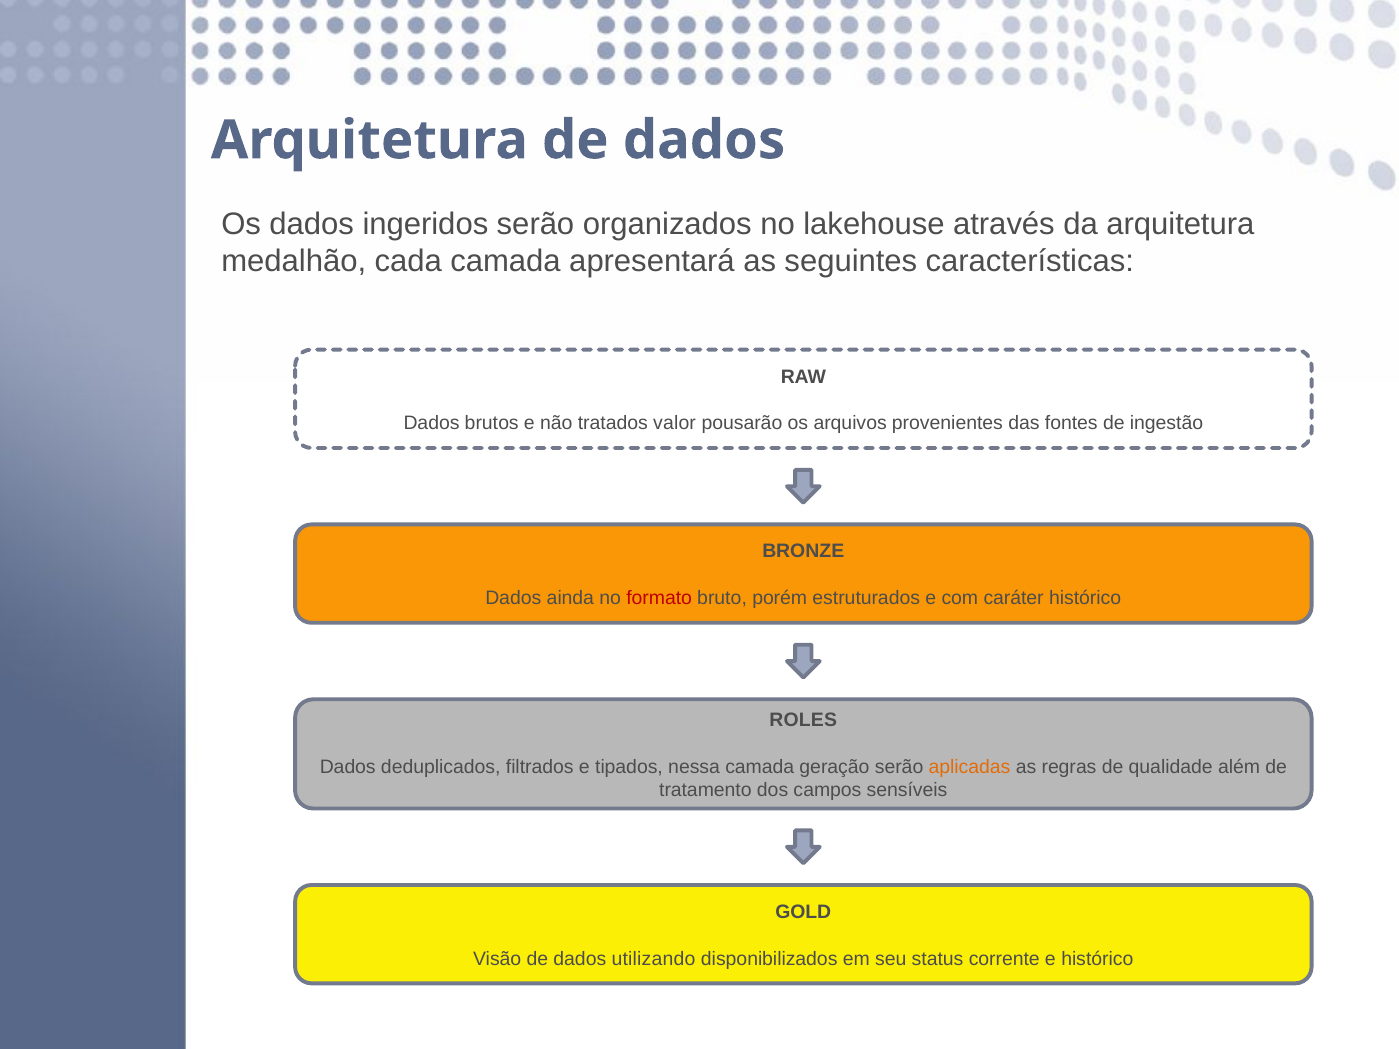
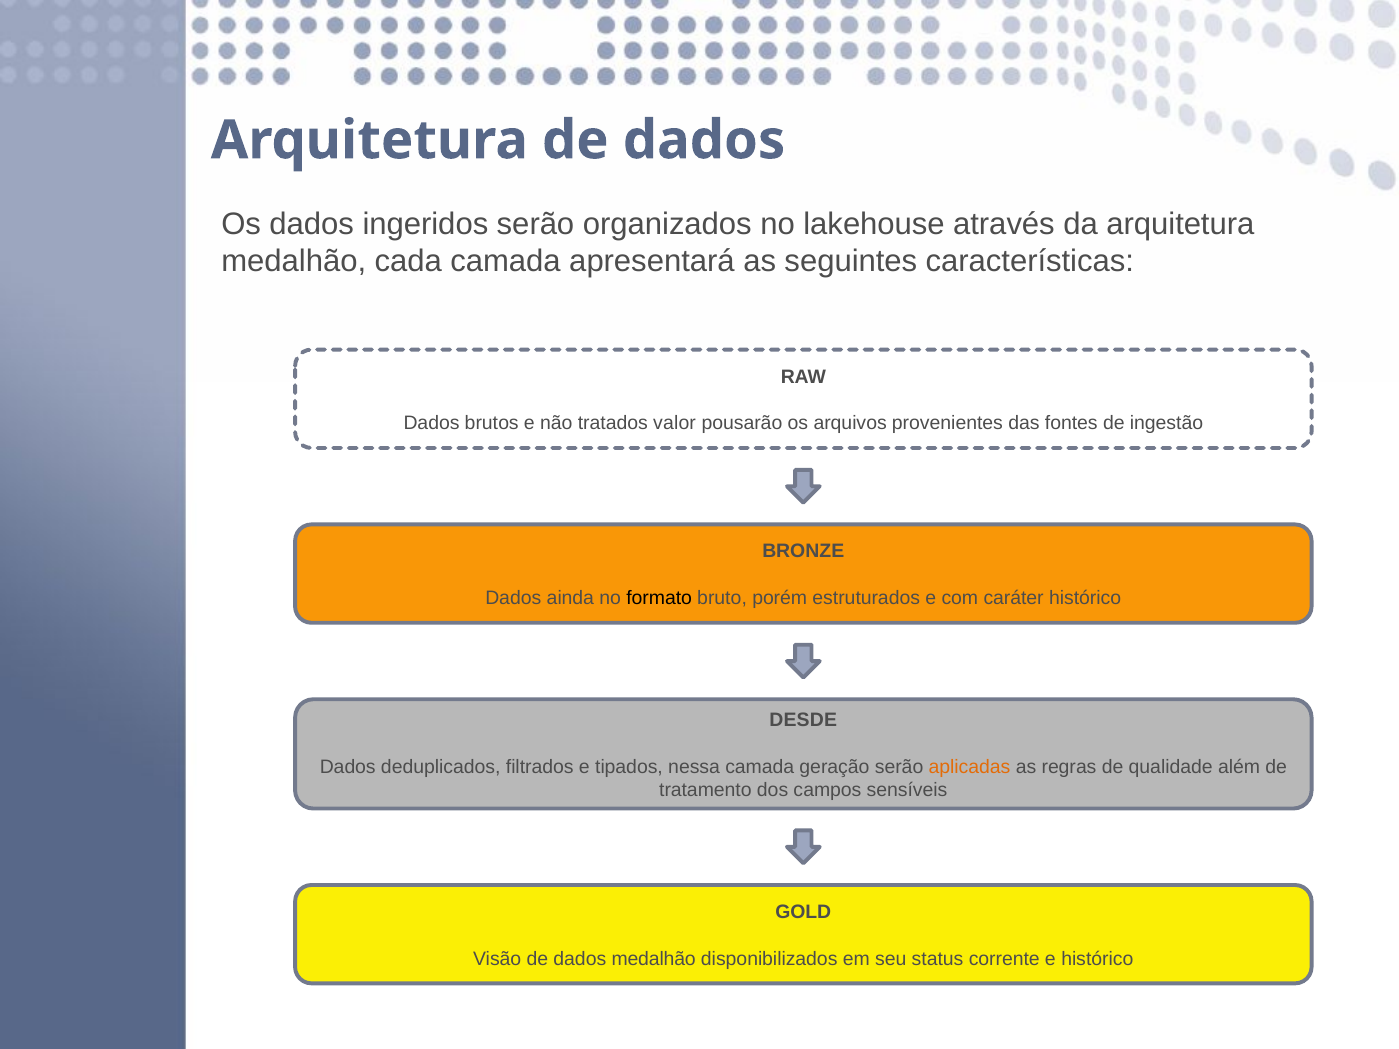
formato colour: red -> black
ROLES: ROLES -> DESDE
dados utilizando: utilizando -> medalhão
